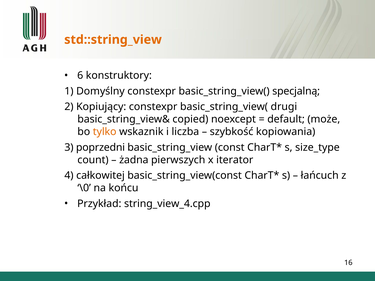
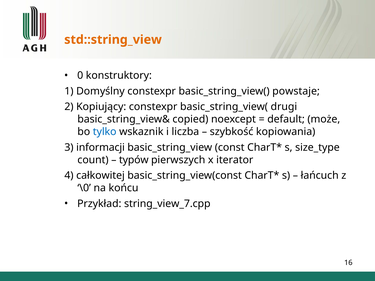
6: 6 -> 0
specjalną: specjalną -> powstaje
tylko colour: orange -> blue
poprzedni: poprzedni -> informacji
żadna: żadna -> typów
string_view_4.cpp: string_view_4.cpp -> string_view_7.cpp
